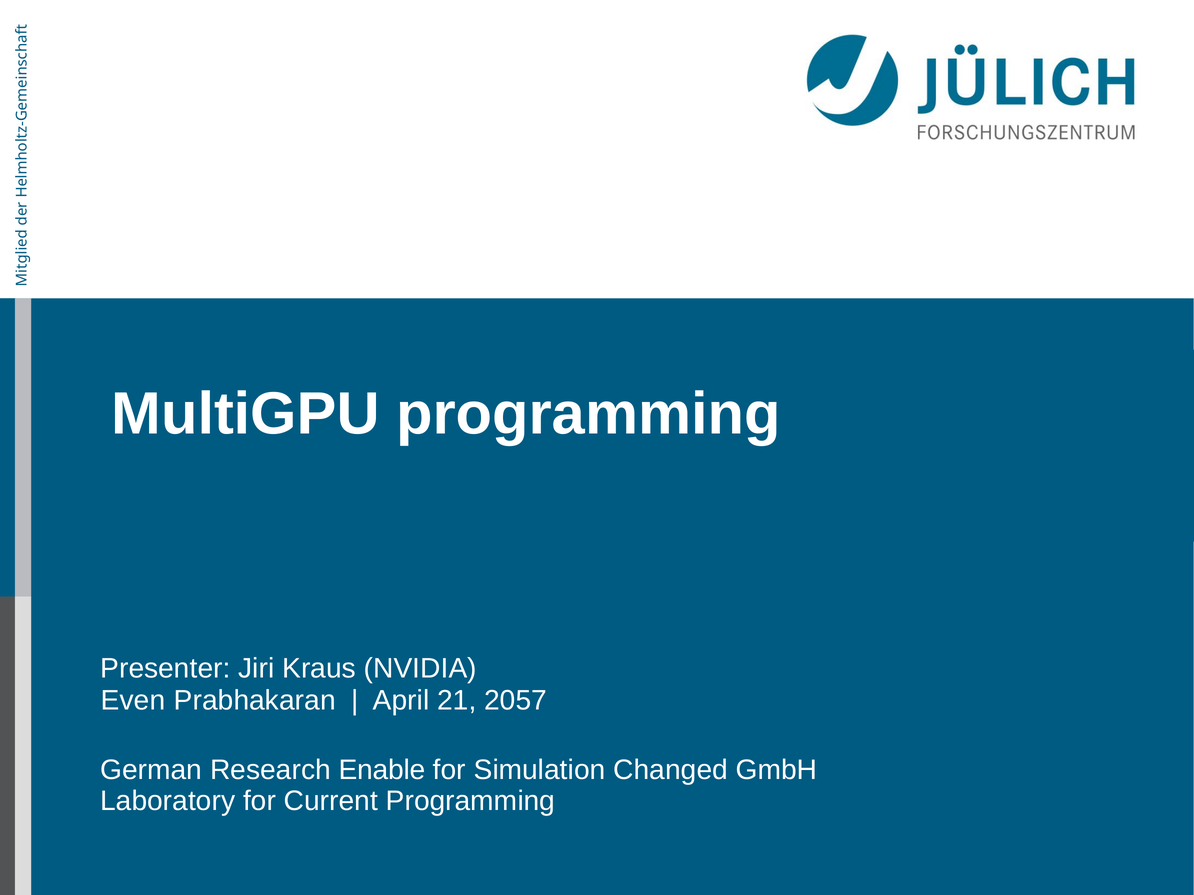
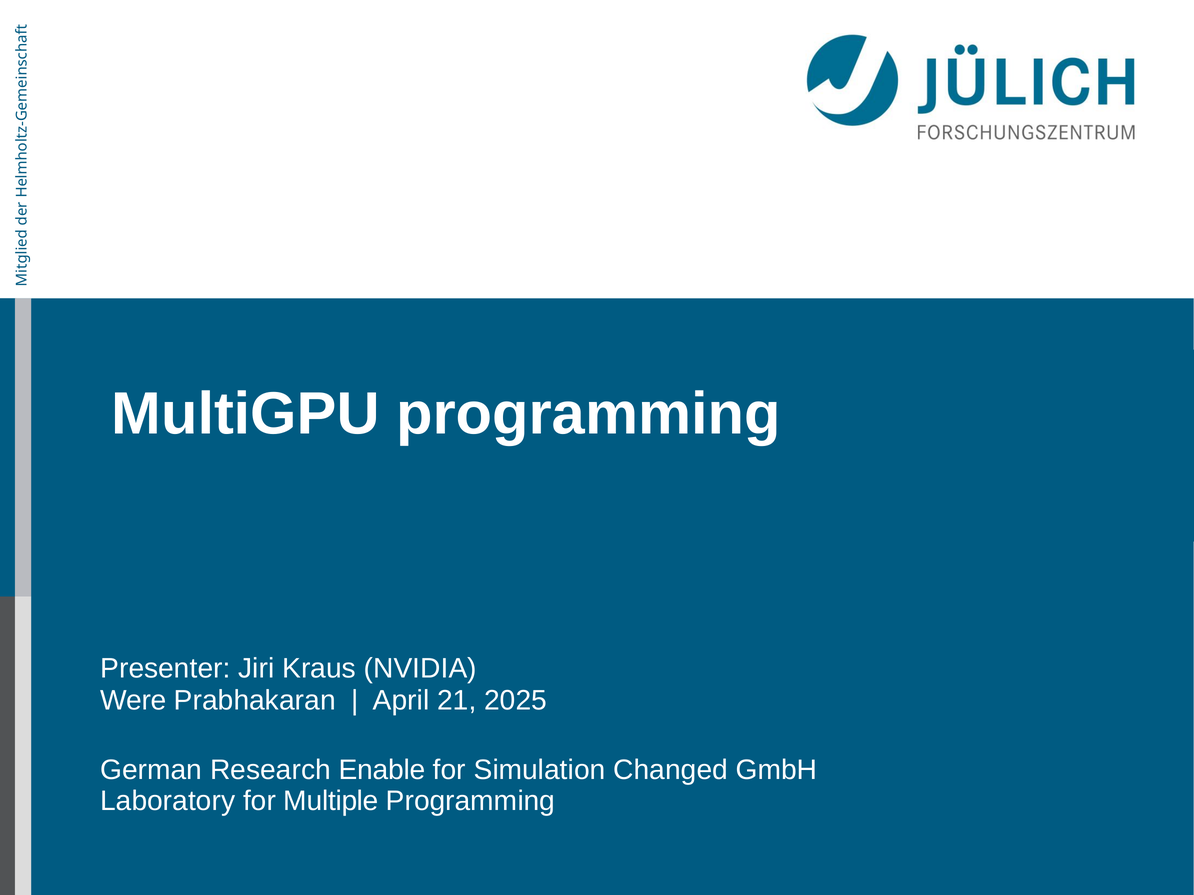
Even: Even -> Were
2057: 2057 -> 2025
Current: Current -> Multiple
